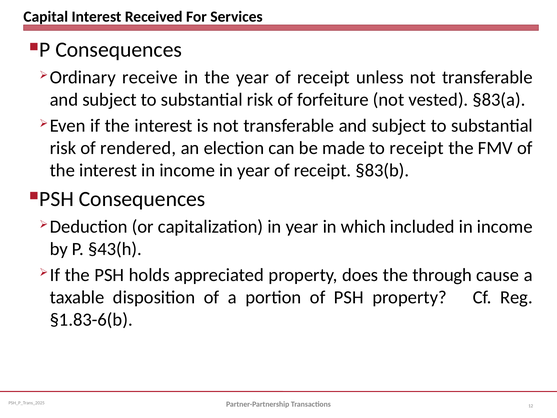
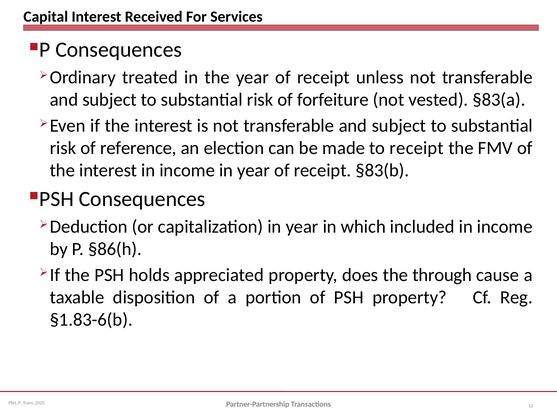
receive: receive -> treated
rendered: rendered -> reference
§43(h: §43(h -> §86(h
